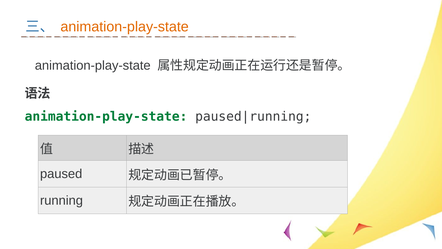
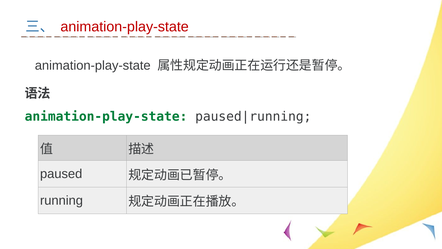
animation-play-state at (125, 27) colour: orange -> red
